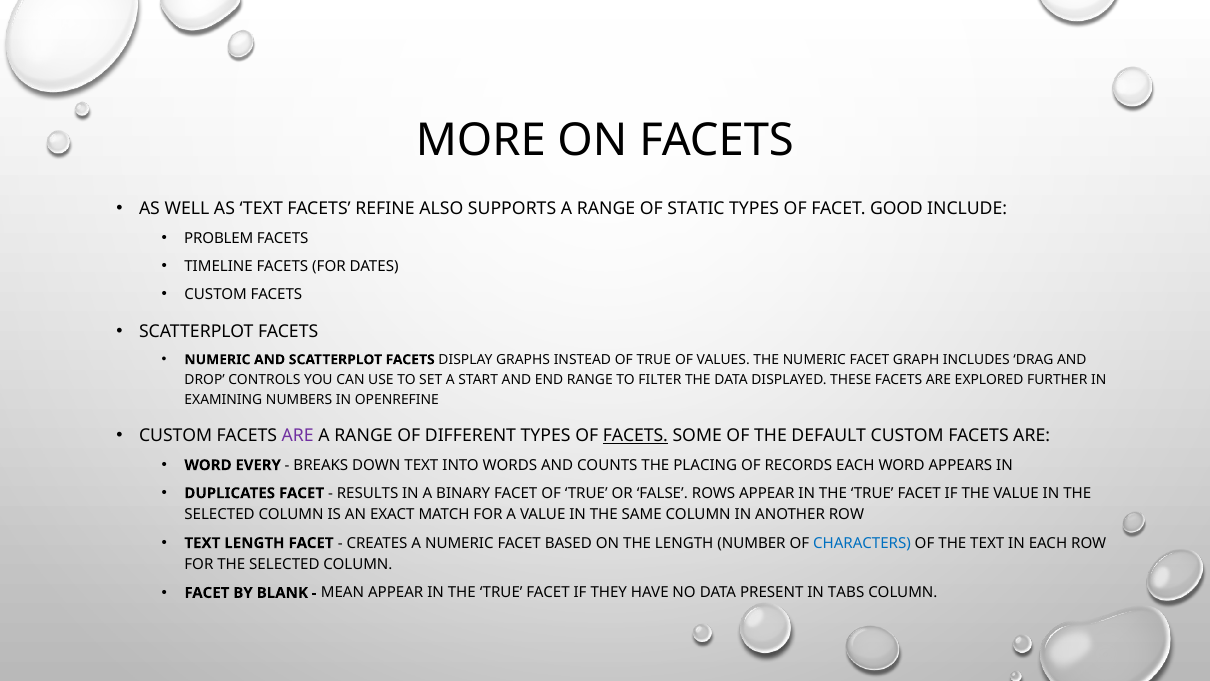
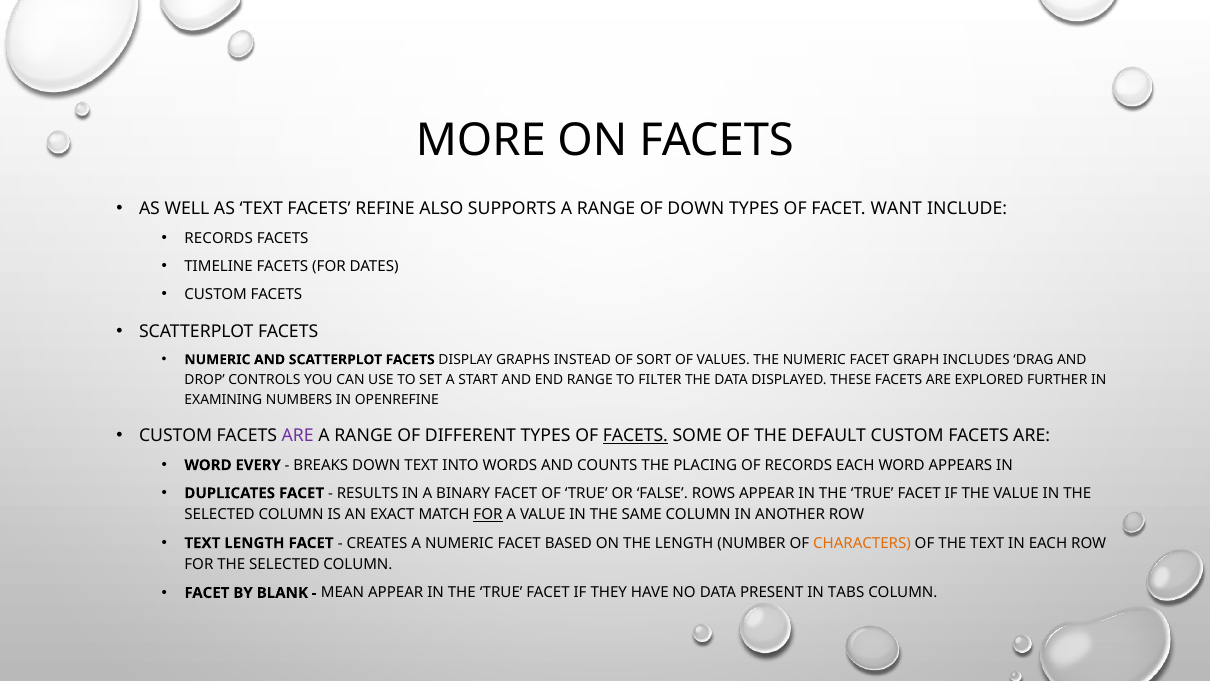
OF STATIC: STATIC -> DOWN
GOOD: GOOD -> WANT
PROBLEM at (219, 238): PROBLEM -> RECORDS
INSTEAD OF TRUE: TRUE -> SORT
FOR at (488, 515) underline: none -> present
CHARACTERS colour: blue -> orange
